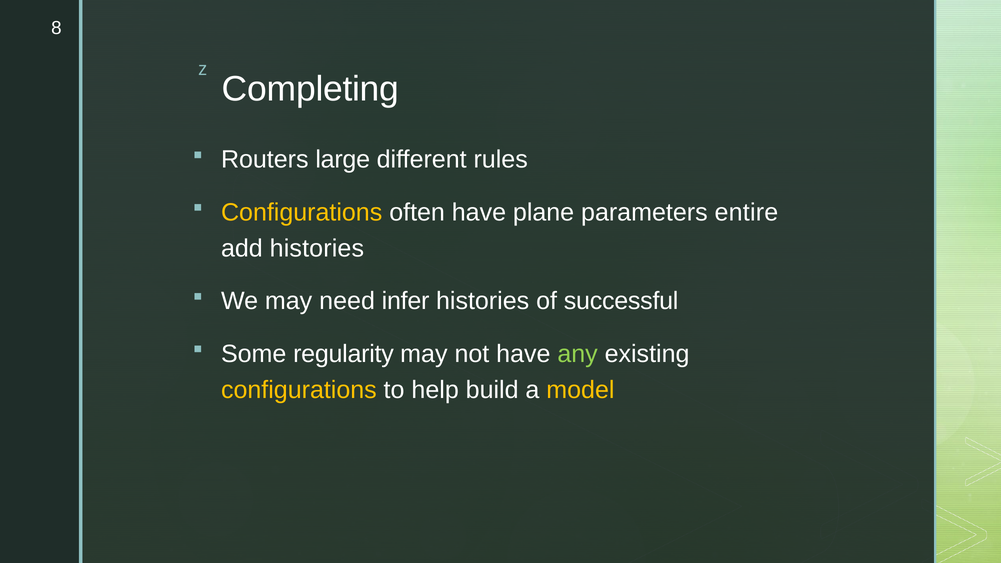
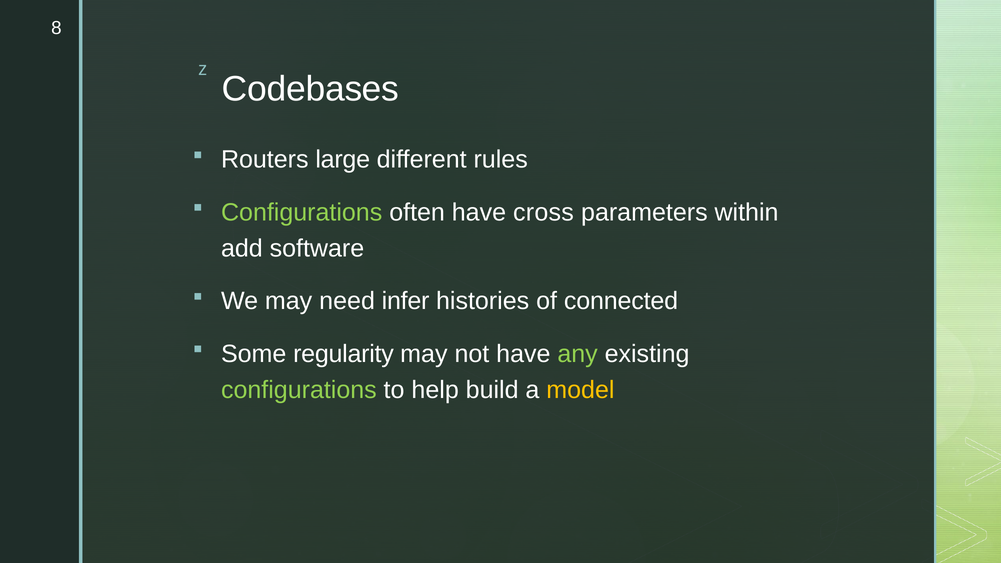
Completing: Completing -> Codebases
Configurations at (302, 212) colour: yellow -> light green
plane: plane -> cross
entire: entire -> within
add histories: histories -> software
successful: successful -> connected
configurations at (299, 390) colour: yellow -> light green
